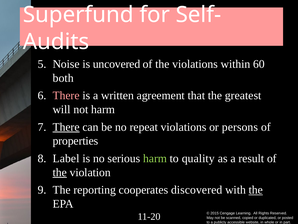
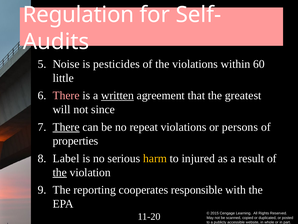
Superfund: Superfund -> Regulation
uncovered: uncovered -> pesticides
both: both -> little
written underline: none -> present
not harm: harm -> since
harm at (155, 158) colour: light green -> yellow
quality: quality -> injured
discovered: discovered -> responsible
the at (256, 189) underline: present -> none
